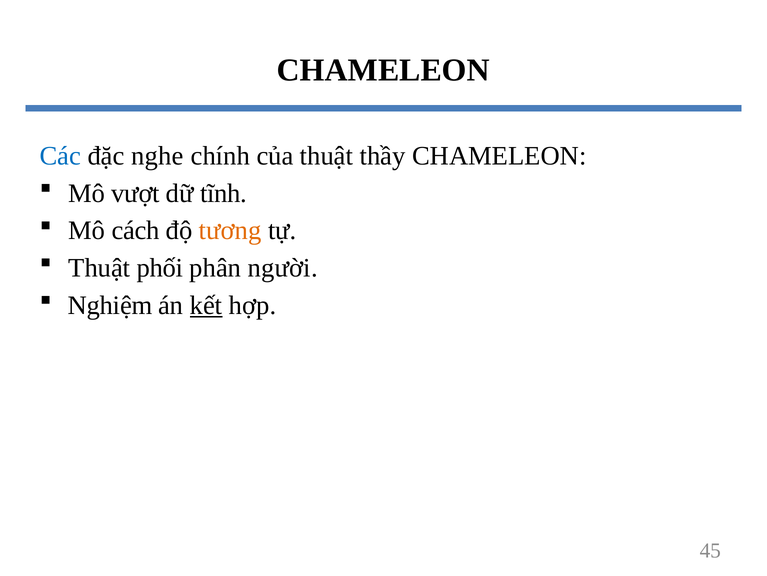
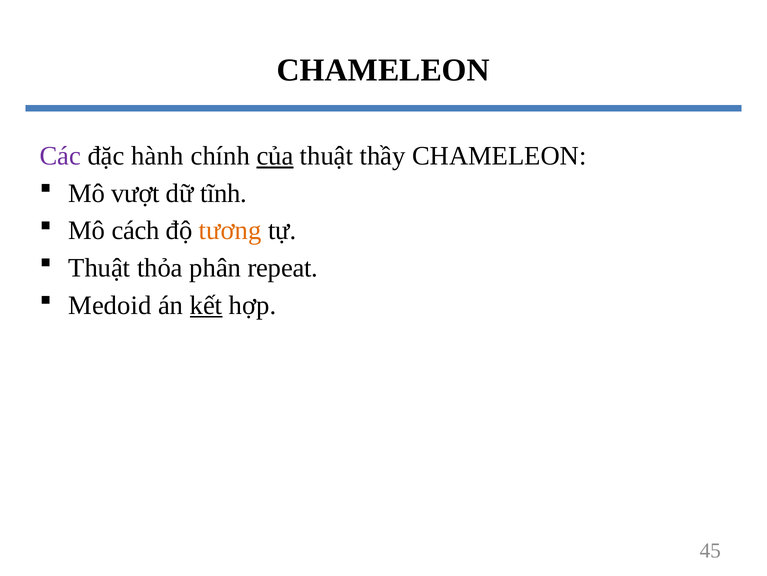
Các colour: blue -> purple
nghe: nghe -> hành
của underline: none -> present
phối: phối -> thỏa
người: người -> repeat
Nghiệm: Nghiệm -> Medoid
